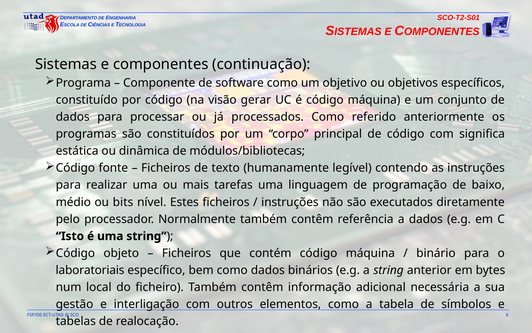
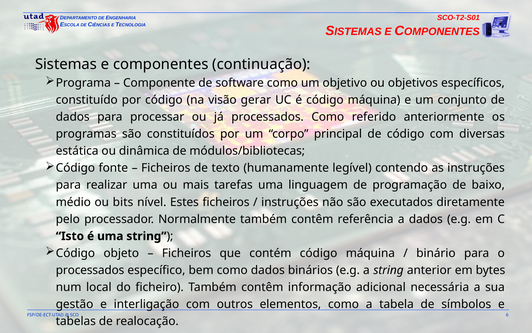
significa: significa -> diversas
laboratoriais at (90, 270): laboratoriais -> processados
